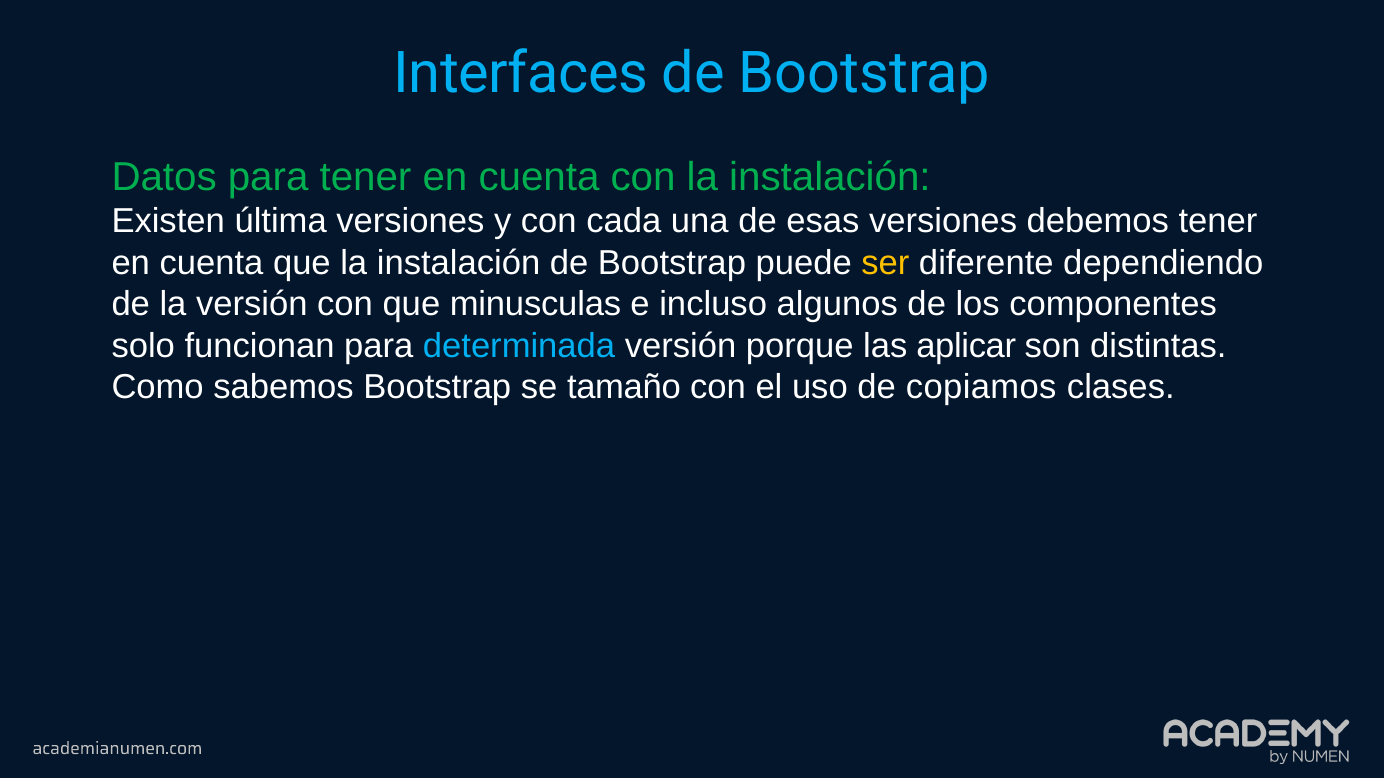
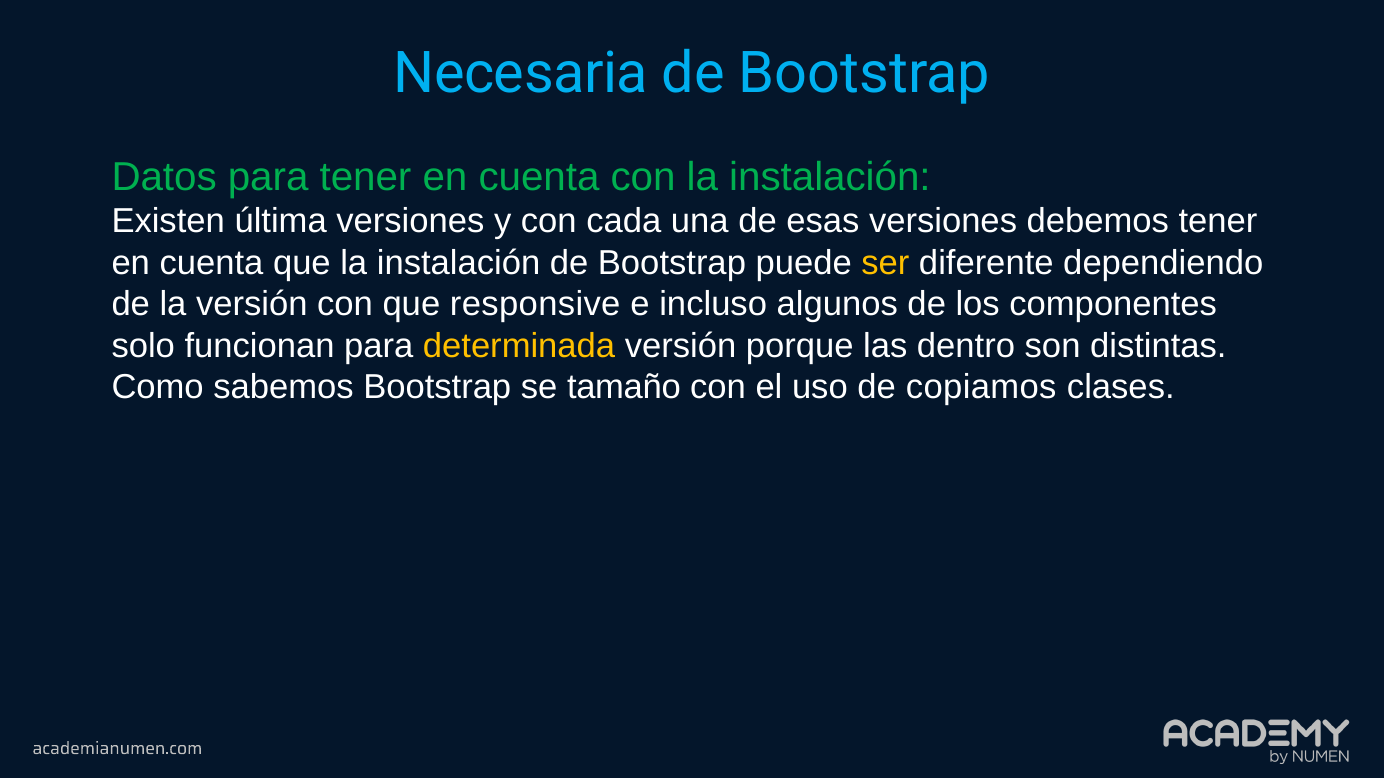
Interfaces: Interfaces -> Necesaria
minusculas: minusculas -> responsive
determinada colour: light blue -> yellow
aplicar: aplicar -> dentro
